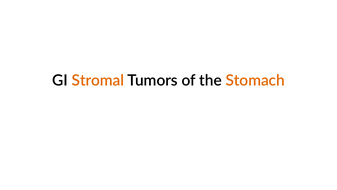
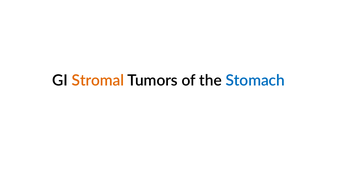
Stomach colour: orange -> blue
